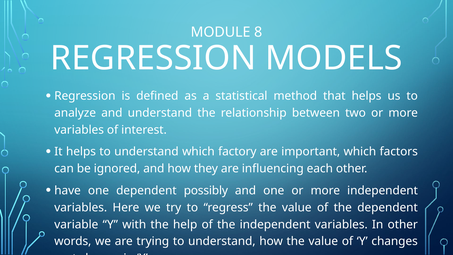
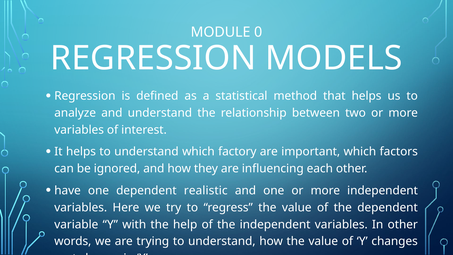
8: 8 -> 0
possibly: possibly -> realistic
